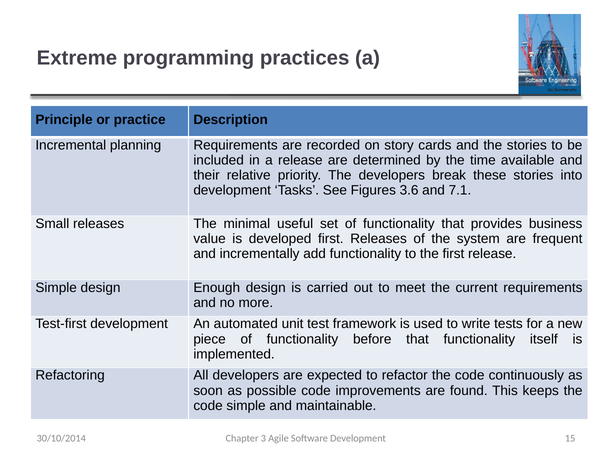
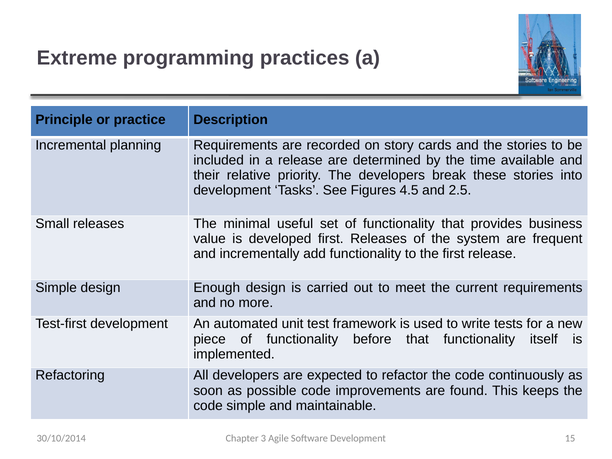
3.6: 3.6 -> 4.5
7.1: 7.1 -> 2.5
